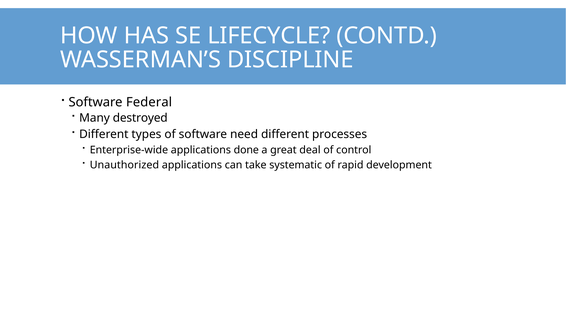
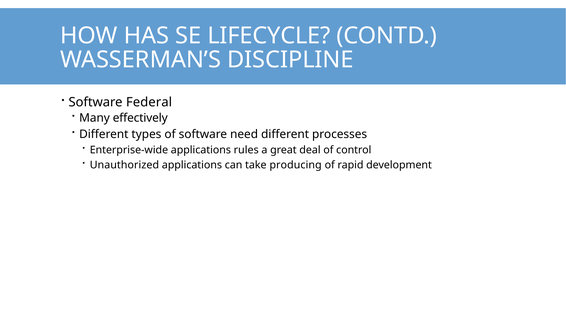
destroyed: destroyed -> effectively
done: done -> rules
systematic: systematic -> producing
